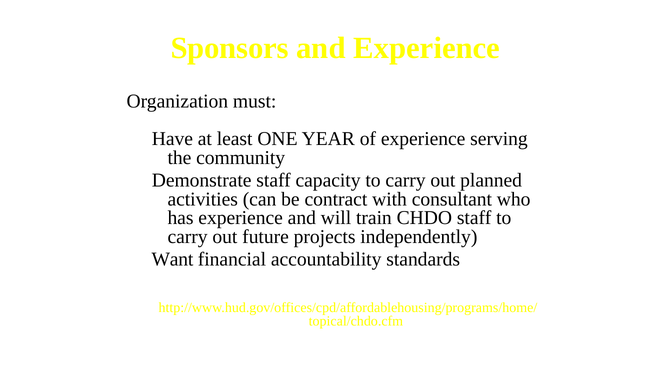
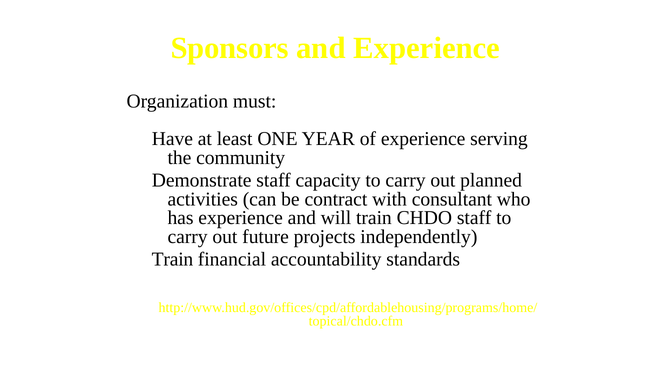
Want at (172, 259): Want -> Train
